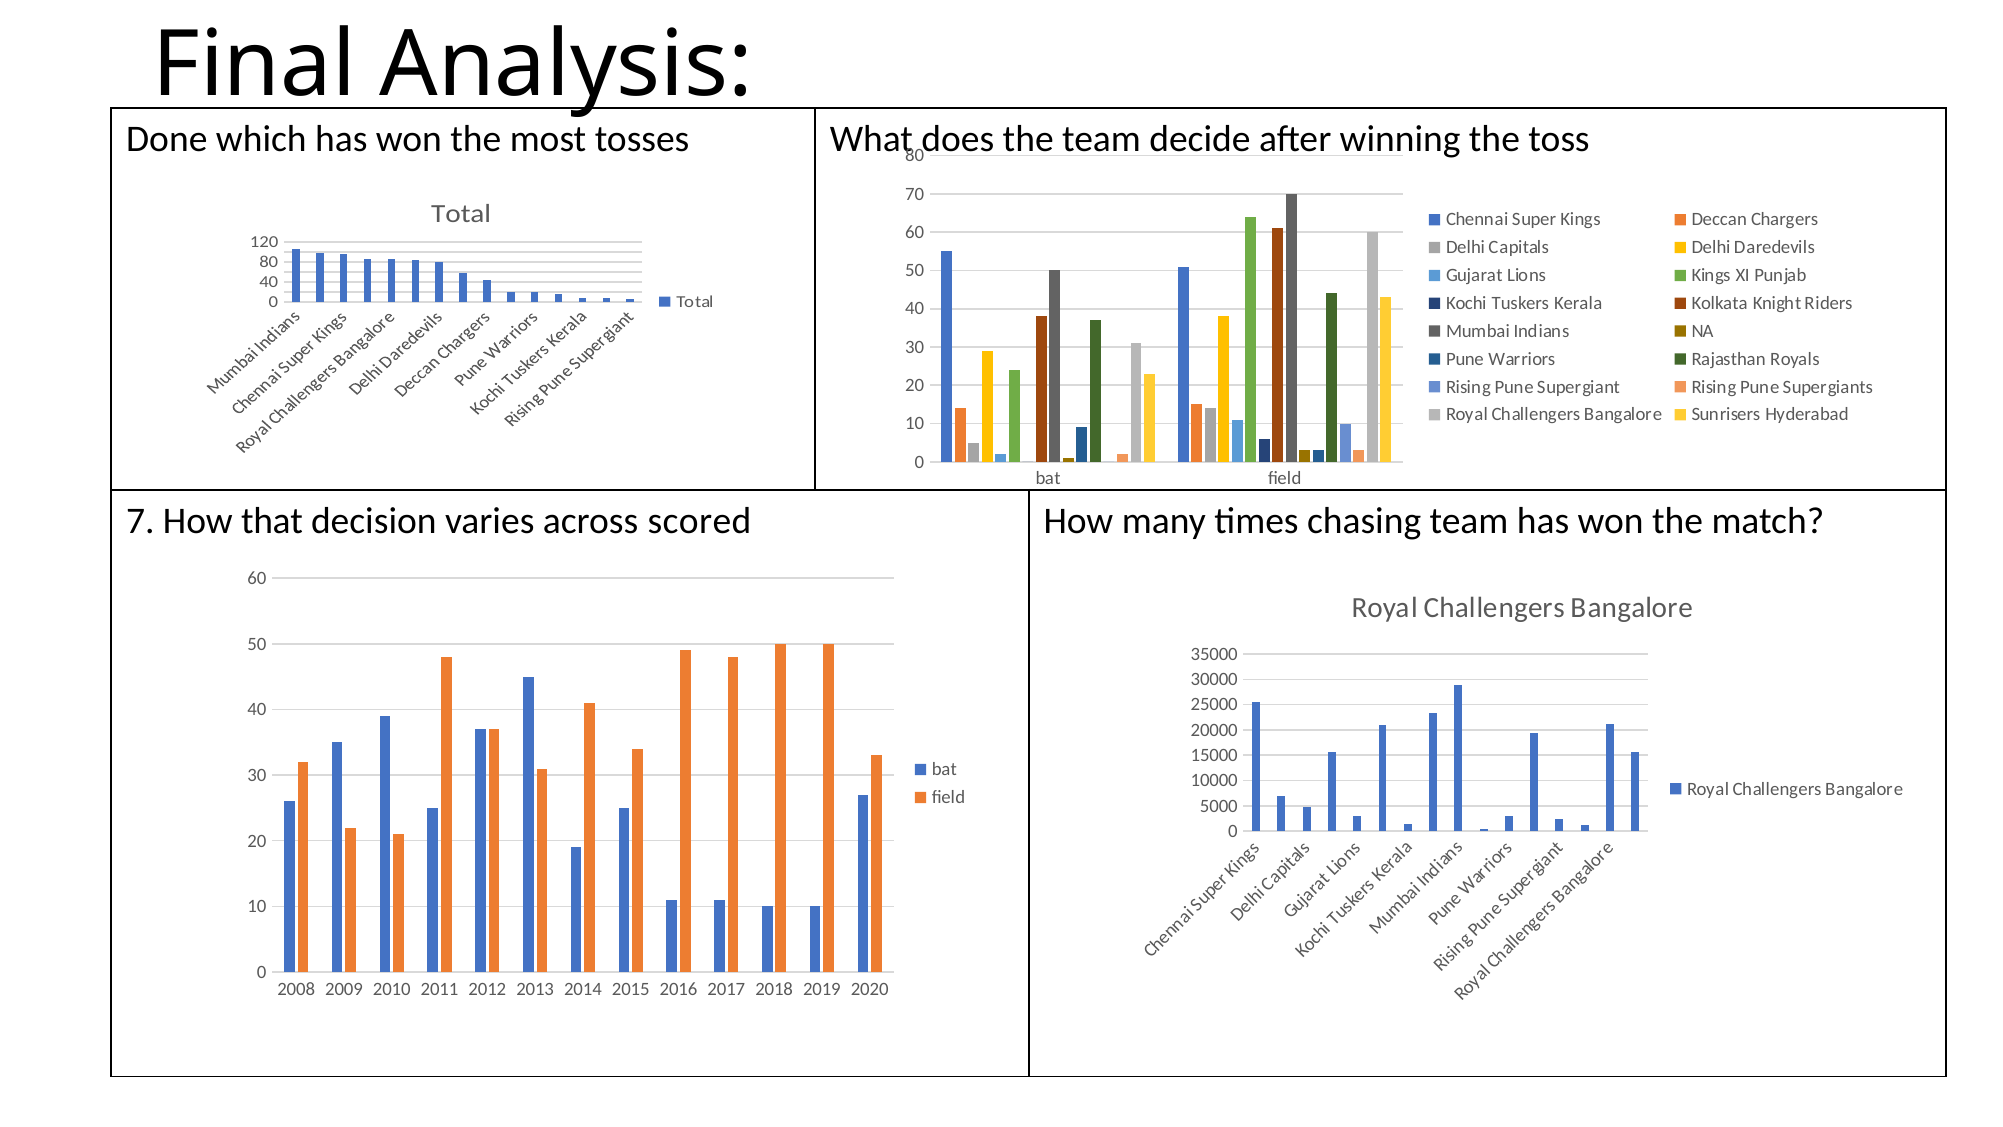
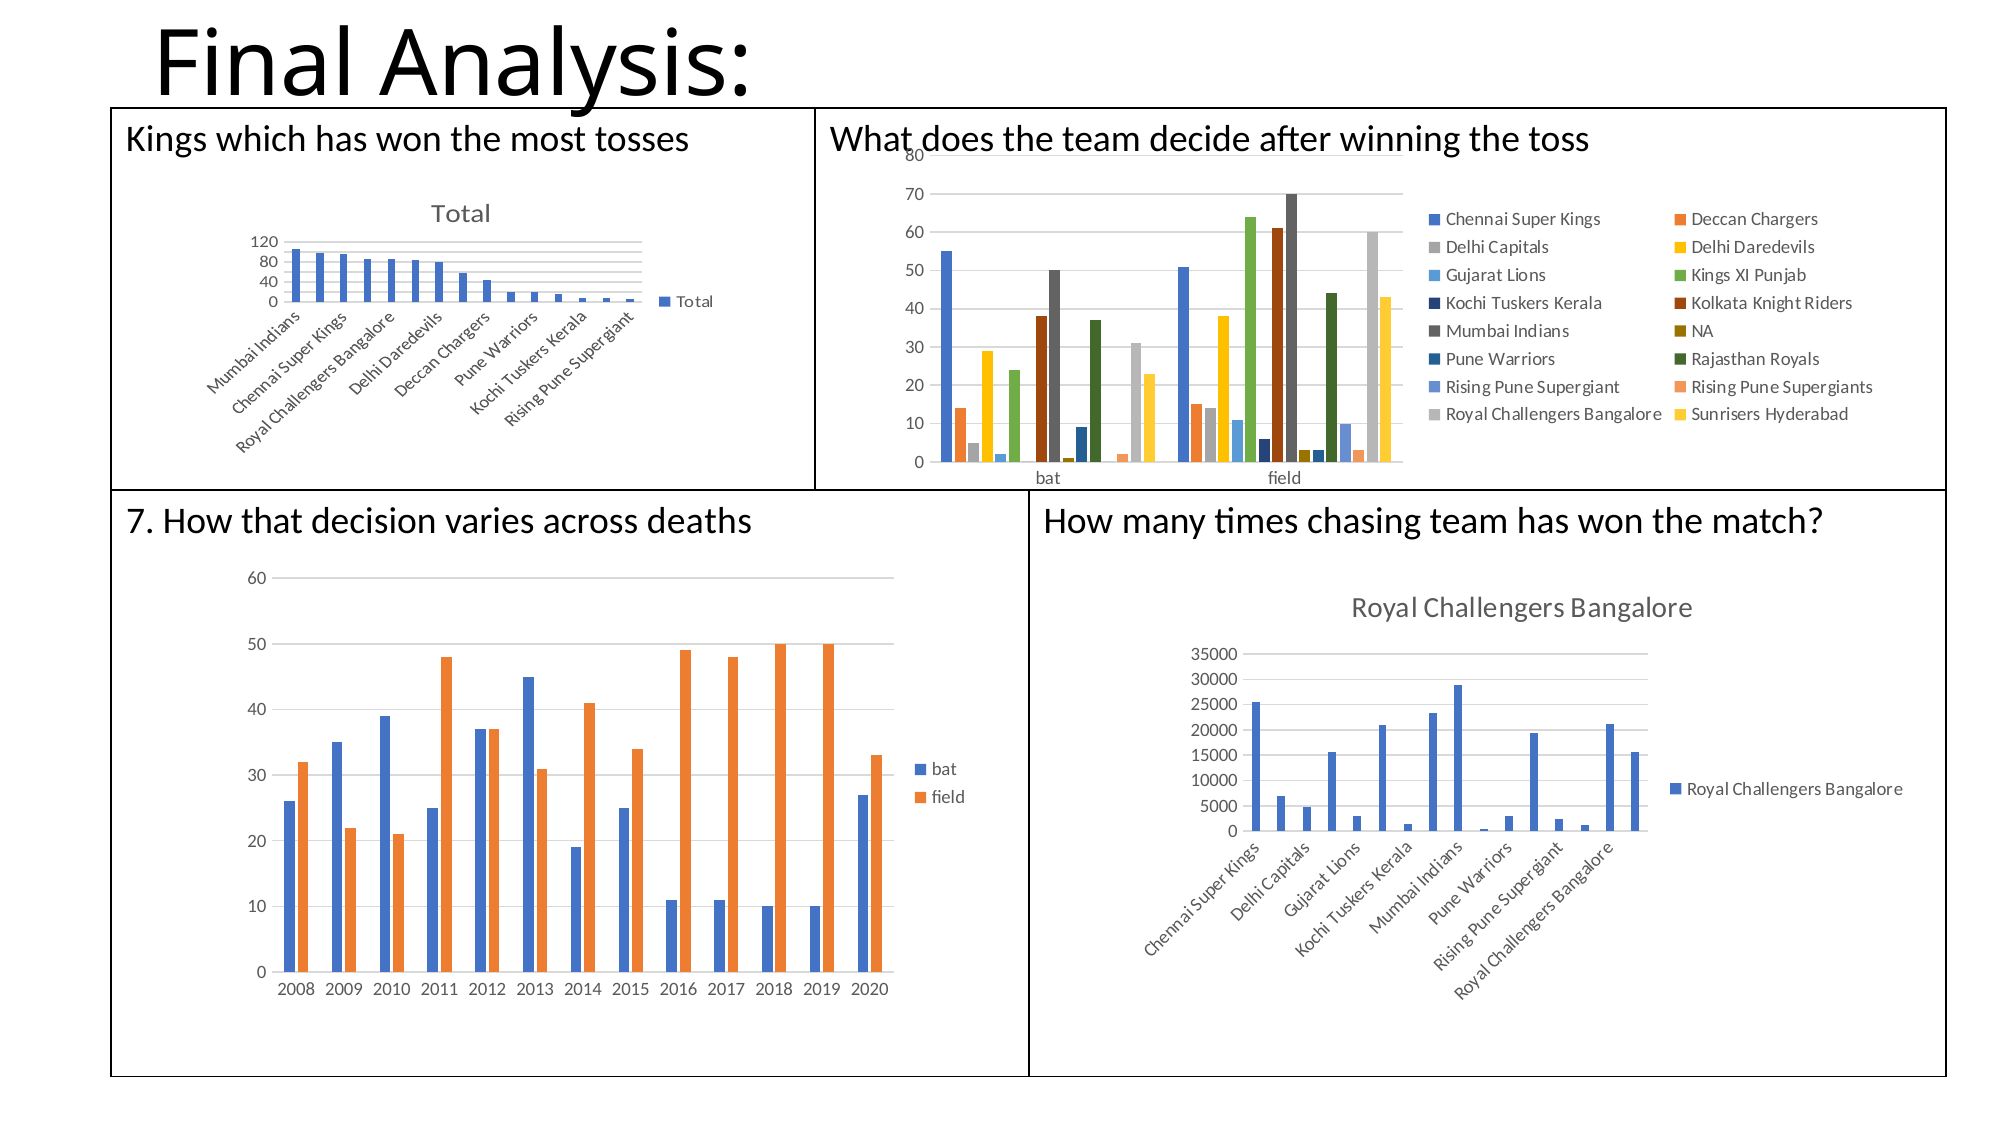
Done at (167, 139): Done -> Kings
scored: scored -> deaths
